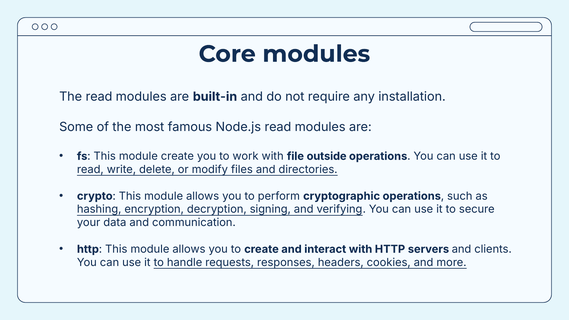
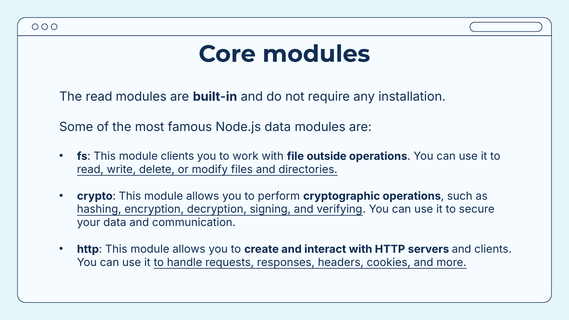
Node.js read: read -> data
module create: create -> clients
